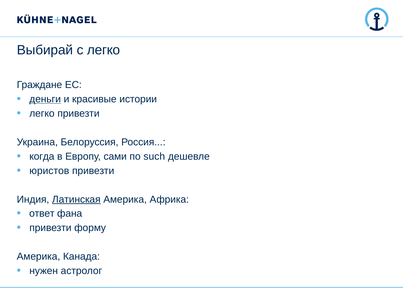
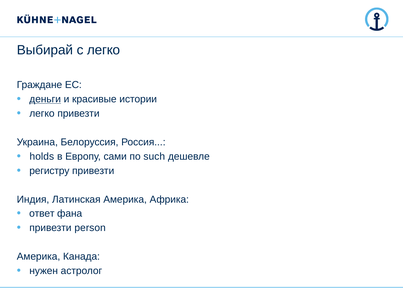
когда: когда -> holds
юристов: юристов -> регистру
Латинская underline: present -> none
форму: форму -> person
